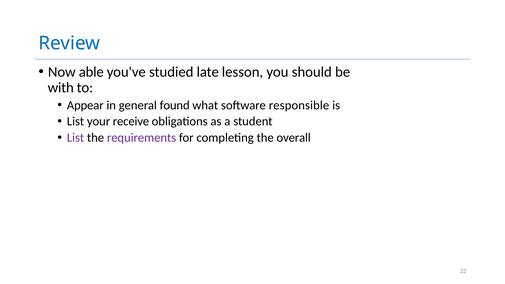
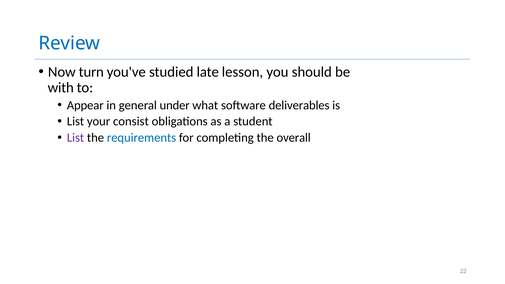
able: able -> turn
found: found -> under
responsible: responsible -> deliverables
receive: receive -> consist
requirements colour: purple -> blue
